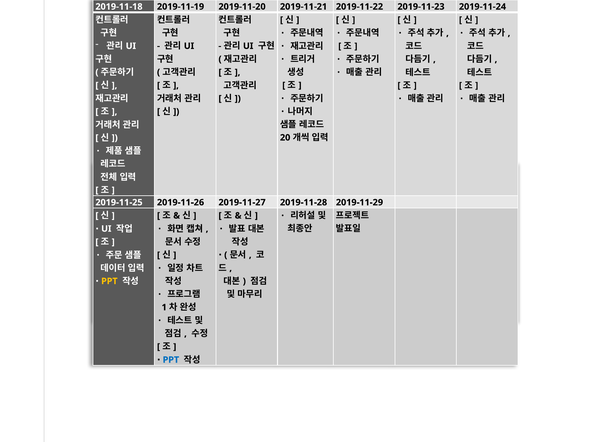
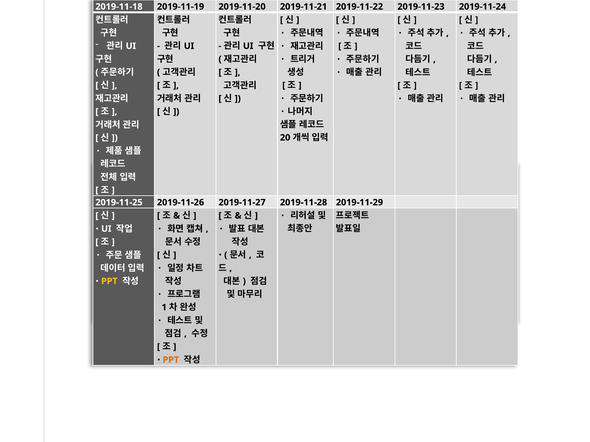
PPT at (171, 360) colour: blue -> orange
